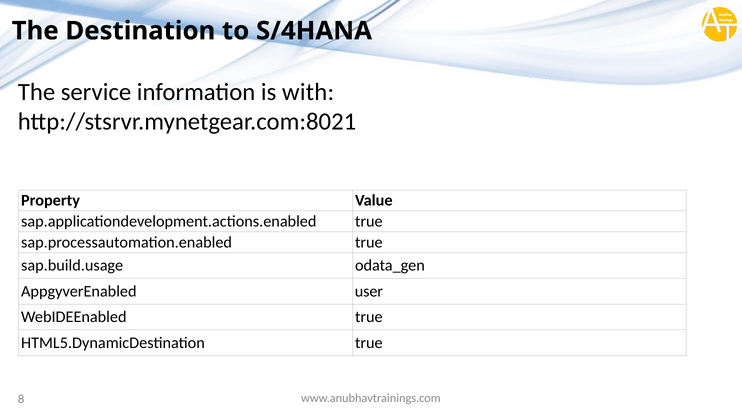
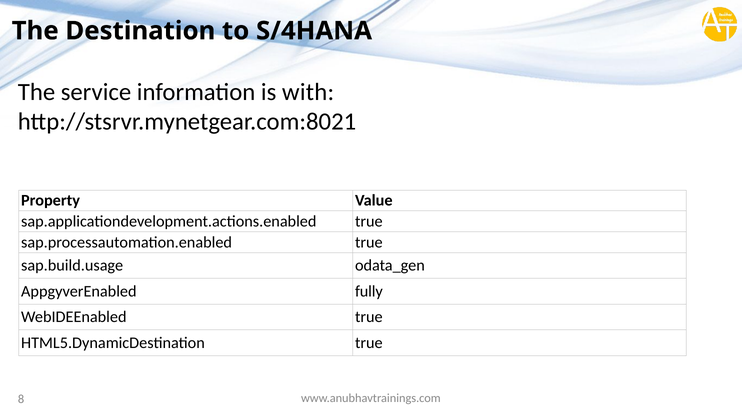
user: user -> fully
